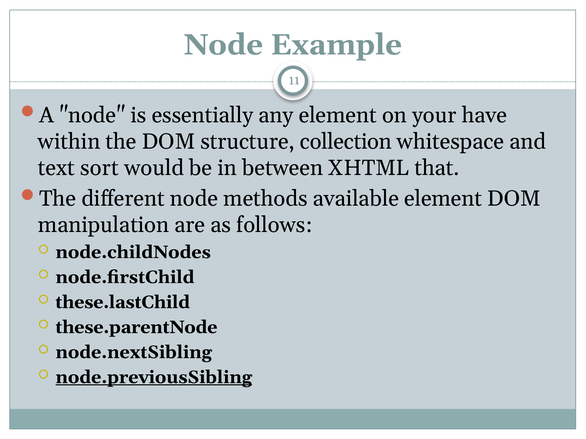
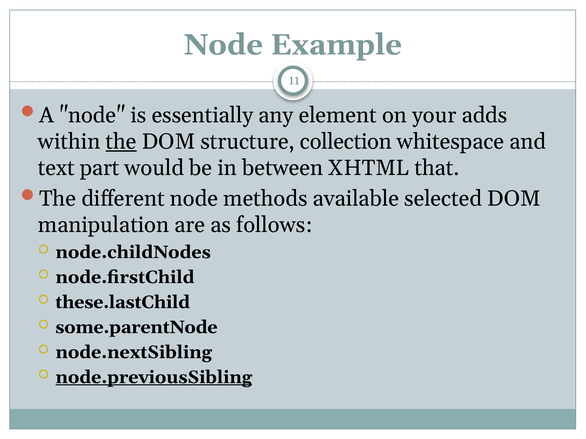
have: have -> adds
the at (121, 142) underline: none -> present
sort: sort -> part
available element: element -> selected
these.parentNode: these.parentNode -> some.parentNode
